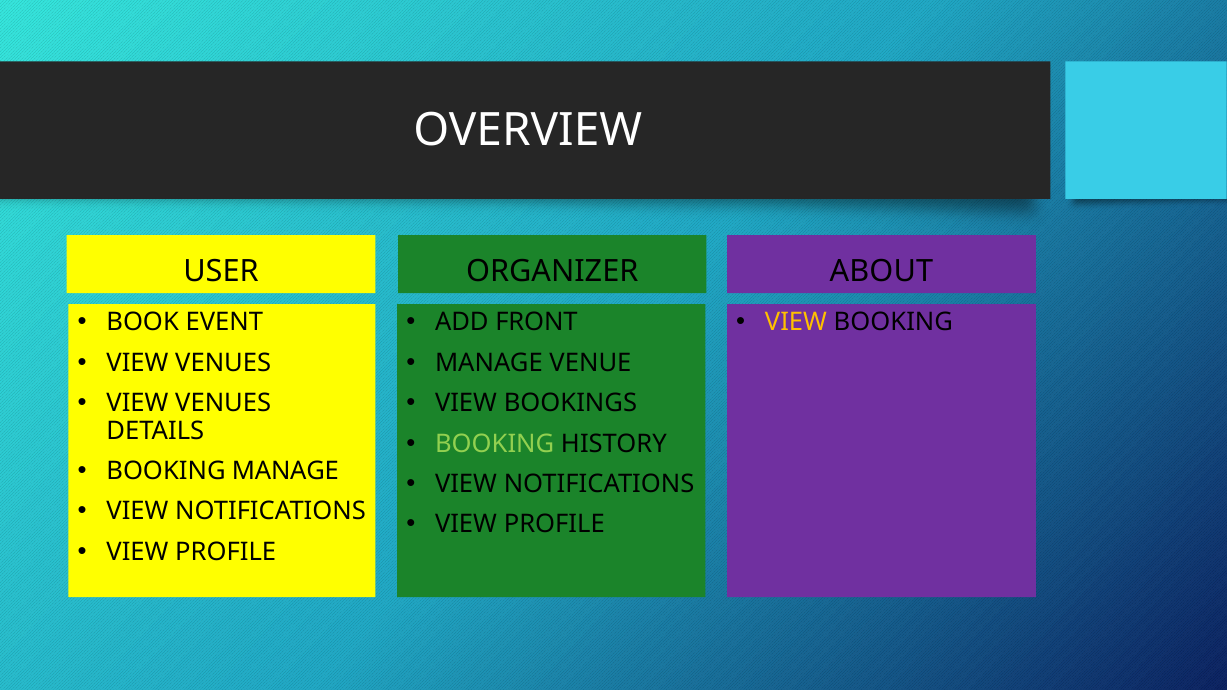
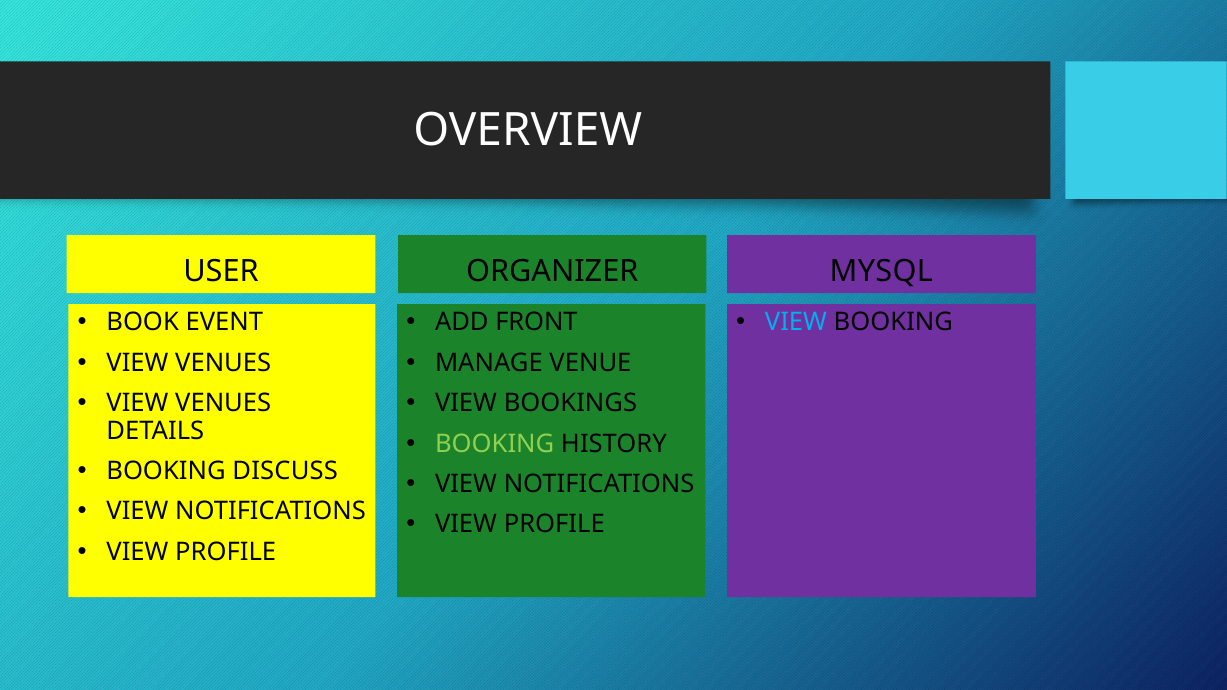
ABOUT: ABOUT -> MYSQL
VIEW at (796, 322) colour: yellow -> light blue
BOOKING MANAGE: MANAGE -> DISCUSS
